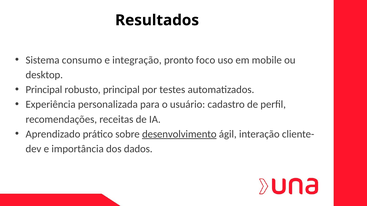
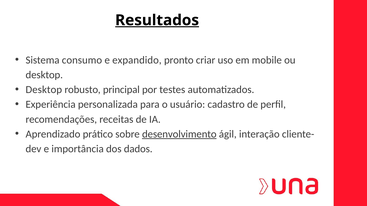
Resultados underline: none -> present
integração: integração -> expandido
foco: foco -> criar
Principal at (44, 90): Principal -> Desktop
